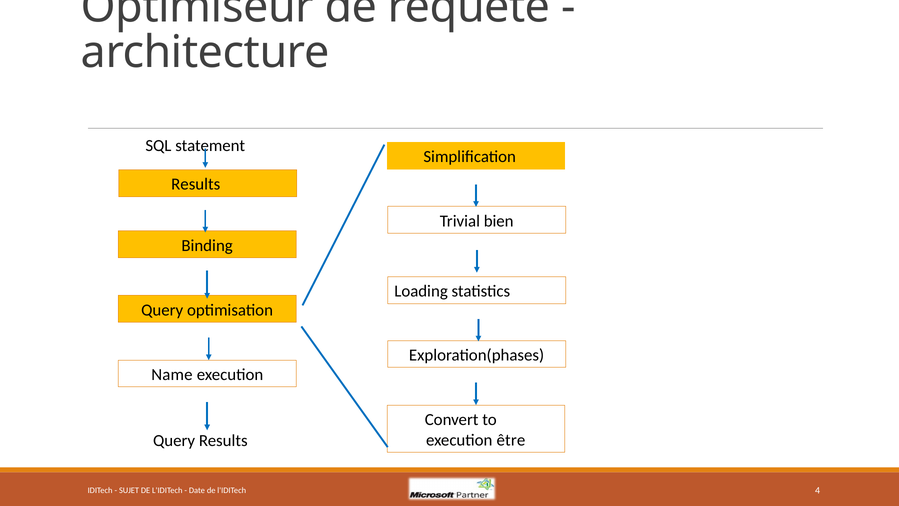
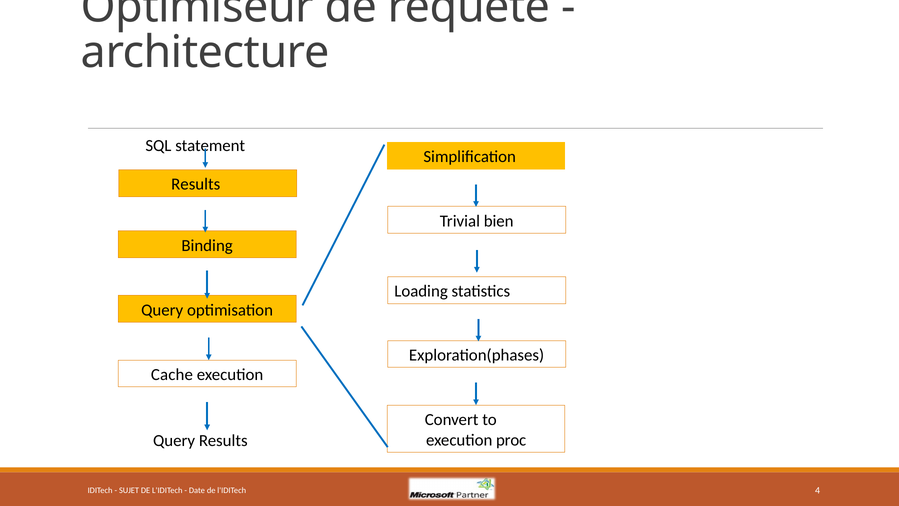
Name: Name -> Cache
être: être -> proc
